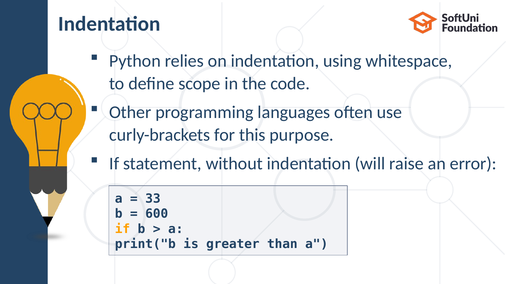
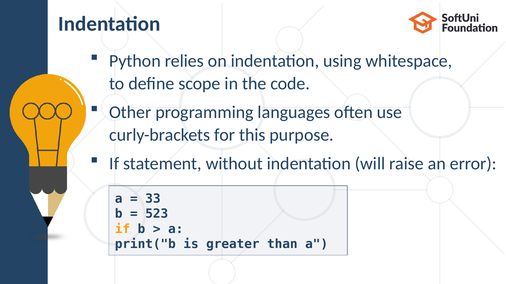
600: 600 -> 523
